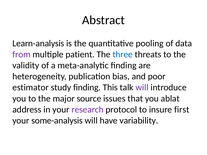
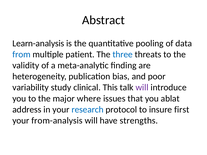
from colour: purple -> blue
estimator: estimator -> variability
study finding: finding -> clinical
source: source -> where
research colour: purple -> blue
some-analysis: some-analysis -> from-analysis
variability: variability -> strengths
